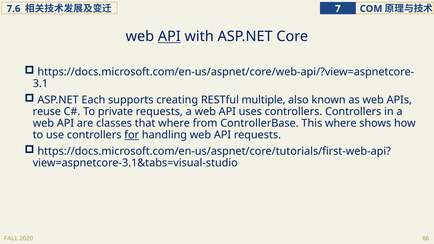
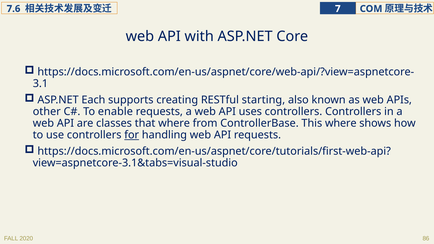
API at (169, 36) underline: present -> none
multiple: multiple -> starting
reuse: reuse -> other
private: private -> enable
